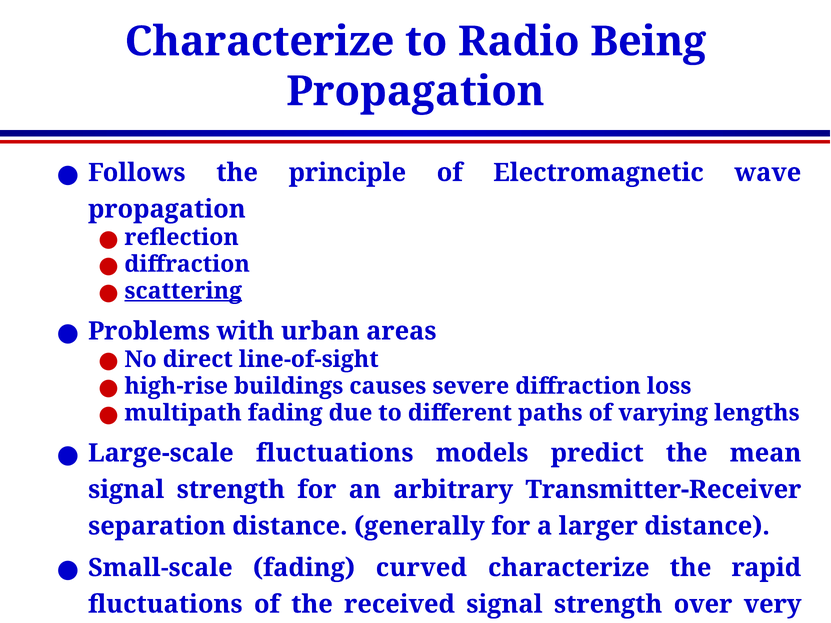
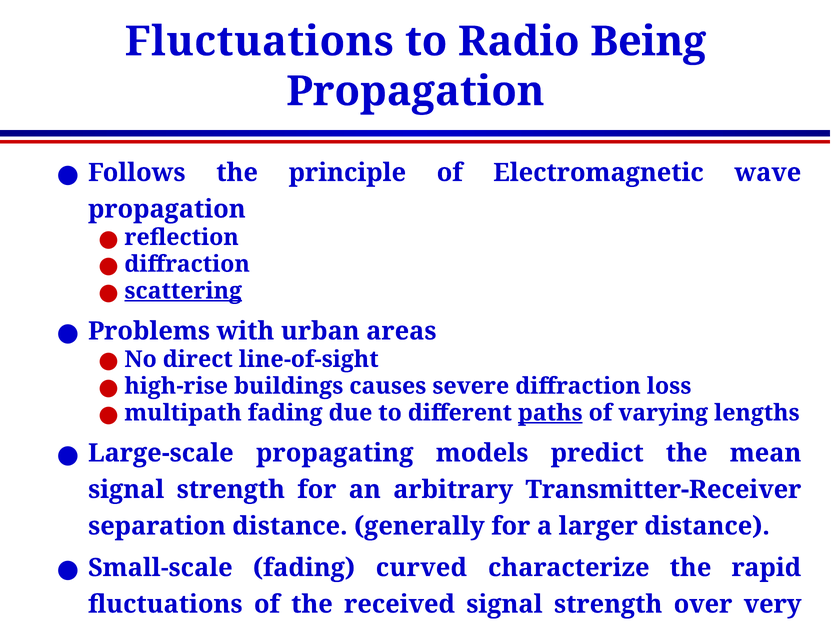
Characterize at (260, 42): Characterize -> Fluctuations
paths underline: none -> present
Large-scale fluctuations: fluctuations -> propagating
